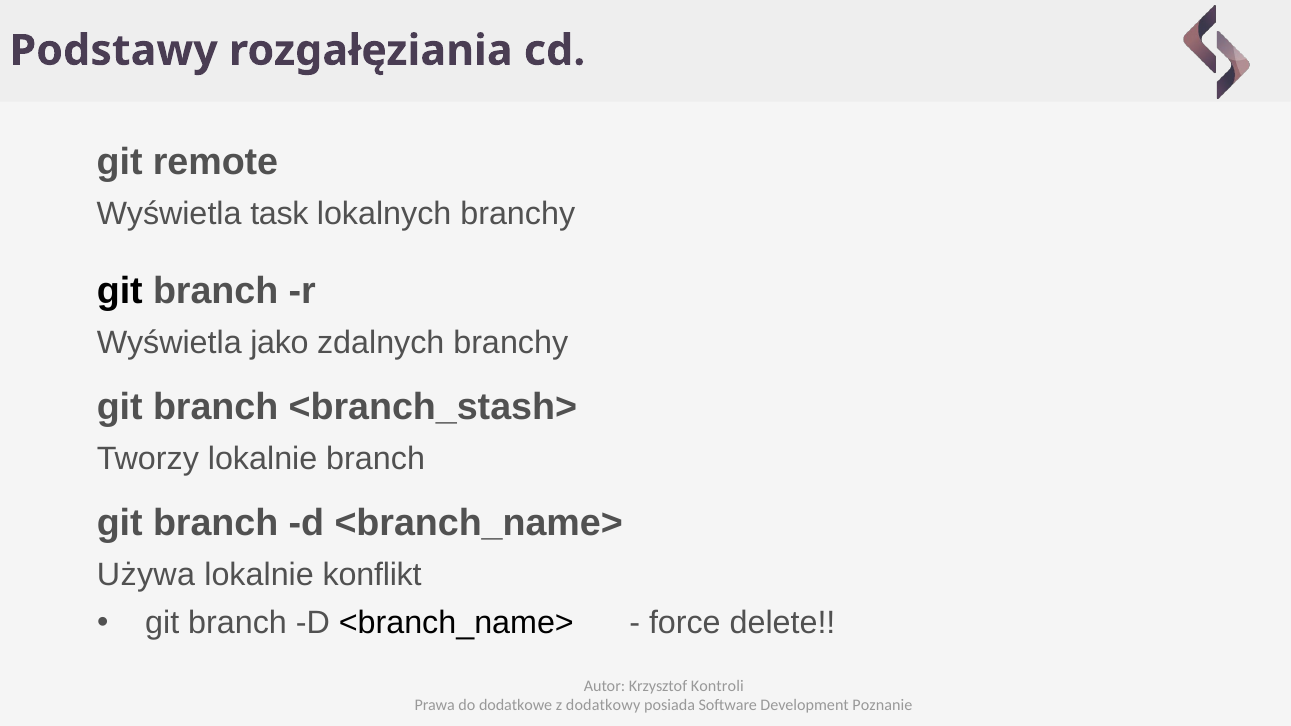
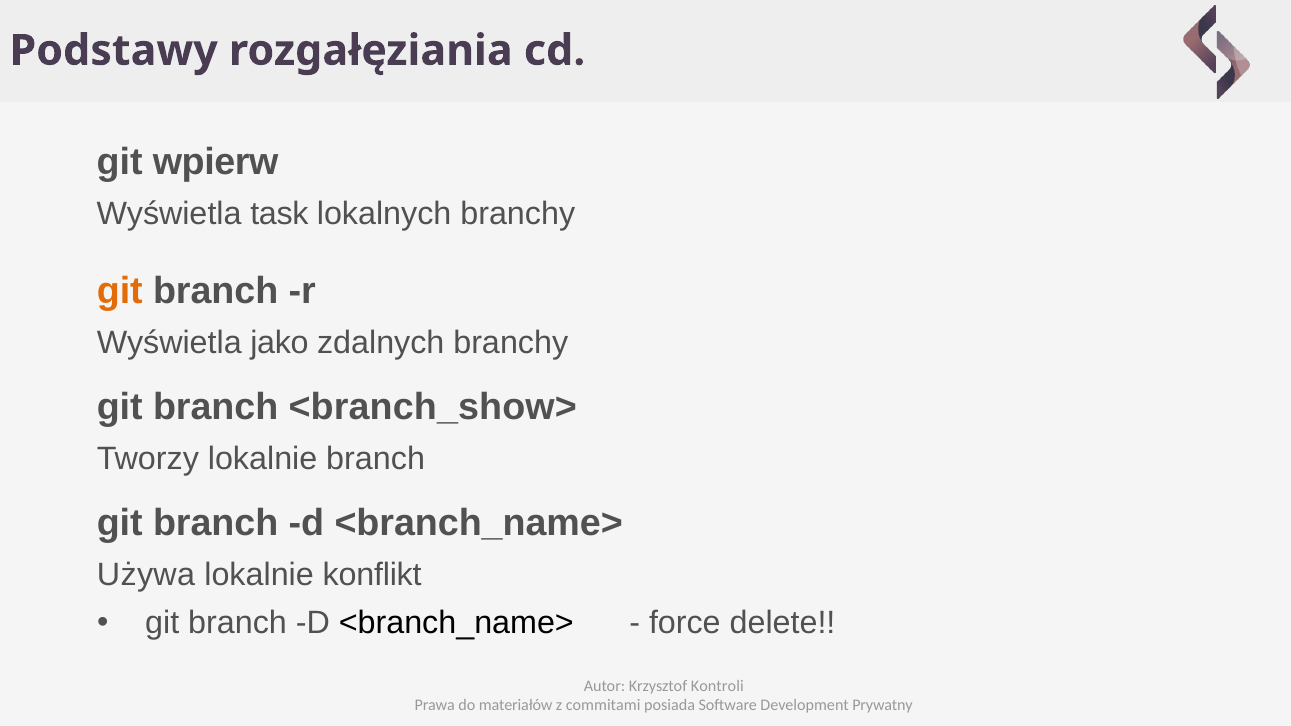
remote: remote -> wpierw
git at (120, 291) colour: black -> orange
<branch_stash>: <branch_stash> -> <branch_show>
dodatkowe: dodatkowe -> materiałów
dodatkowy: dodatkowy -> commitami
Poznanie: Poznanie -> Prywatny
